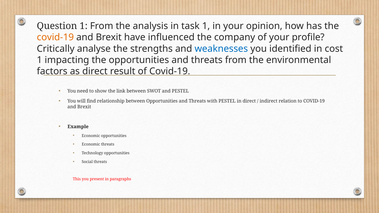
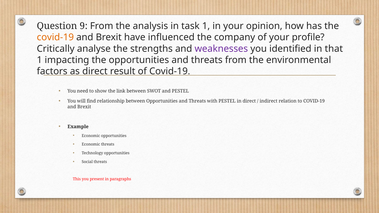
Question 1: 1 -> 9
weaknesses colour: blue -> purple
cost: cost -> that
